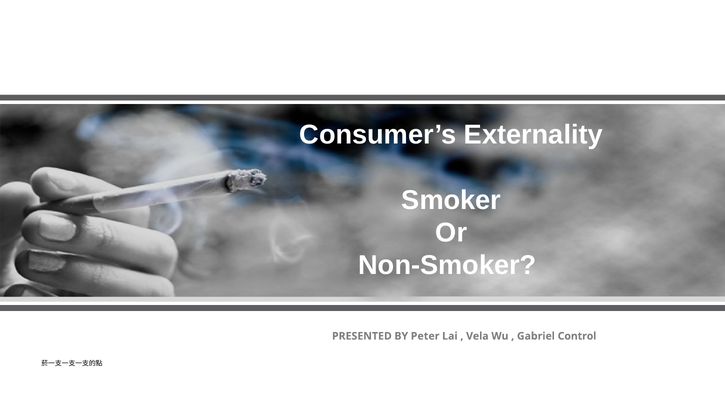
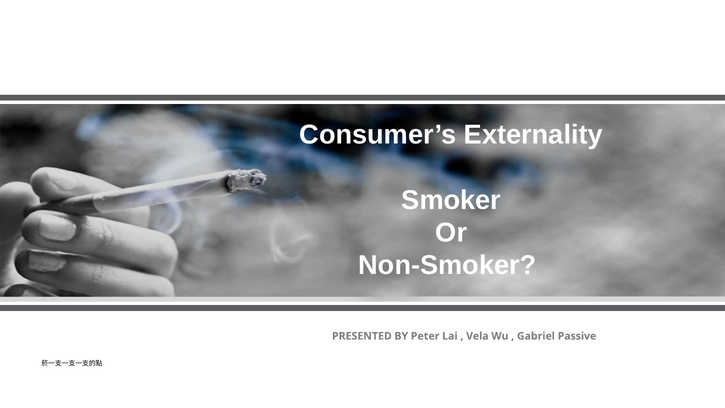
Control: Control -> Passive
